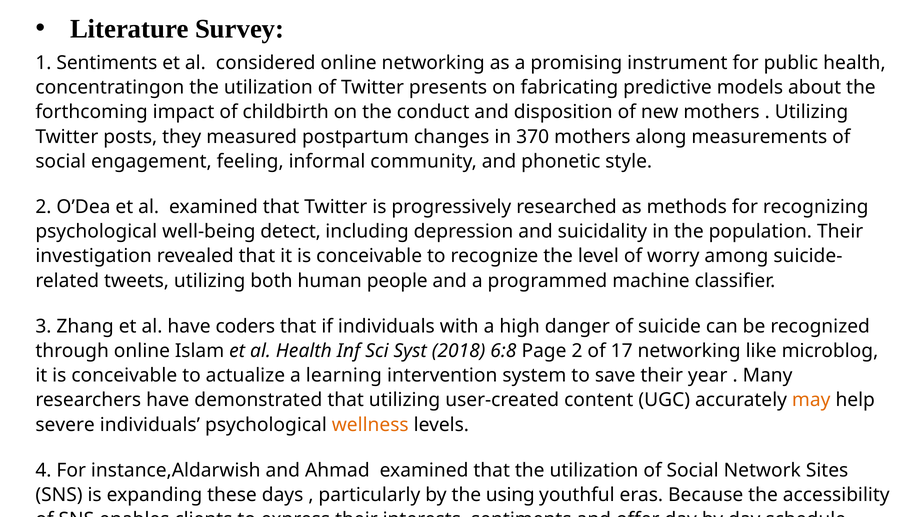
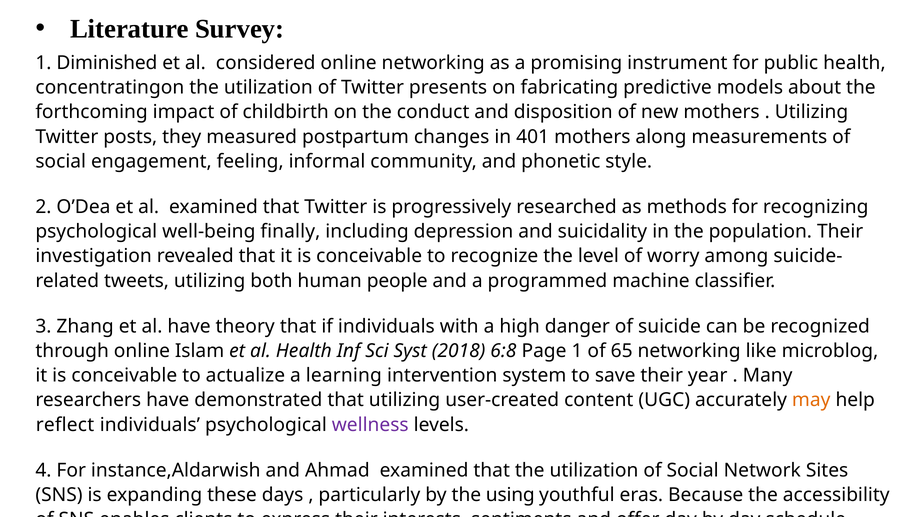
1 Sentiments: Sentiments -> Diminished
370: 370 -> 401
detect: detect -> finally
coders: coders -> theory
Page 2: 2 -> 1
17: 17 -> 65
severe: severe -> reflect
wellness colour: orange -> purple
